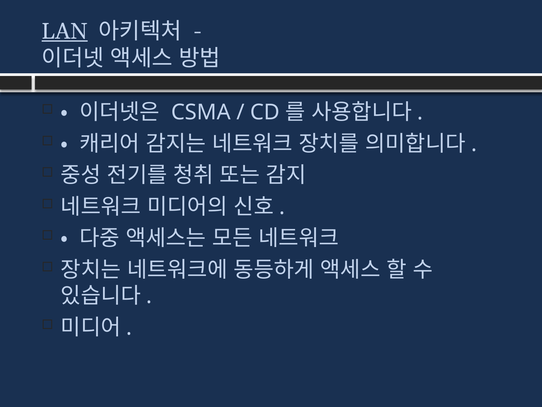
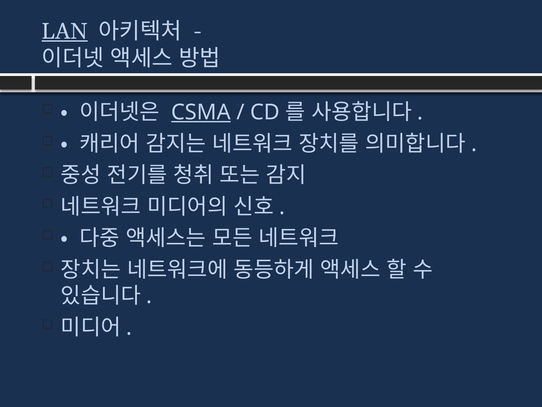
CSMA underline: none -> present
